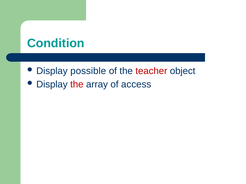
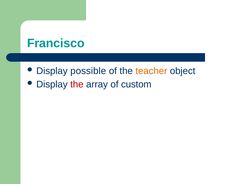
Condition: Condition -> Francisco
teacher colour: red -> orange
access: access -> custom
